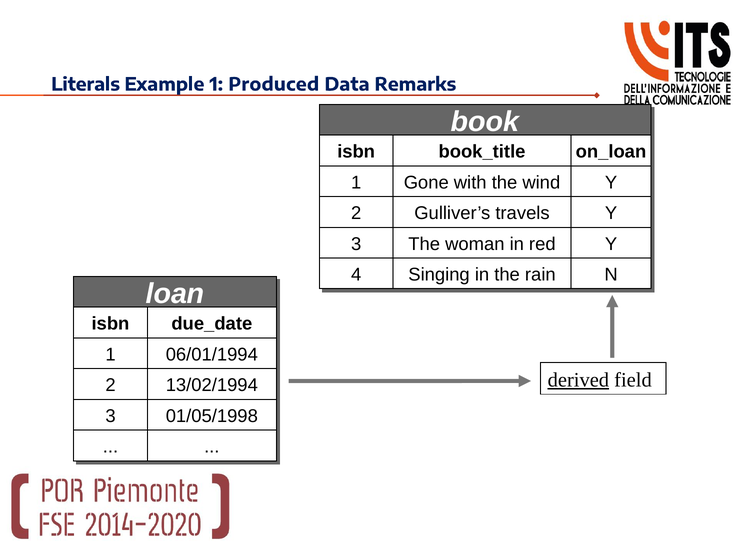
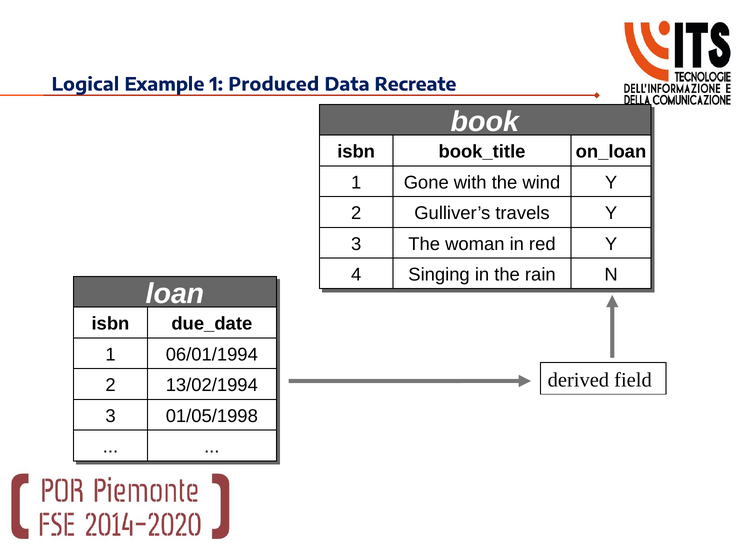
Literals: Literals -> Logical
Remarks: Remarks -> Recreate
derived underline: present -> none
